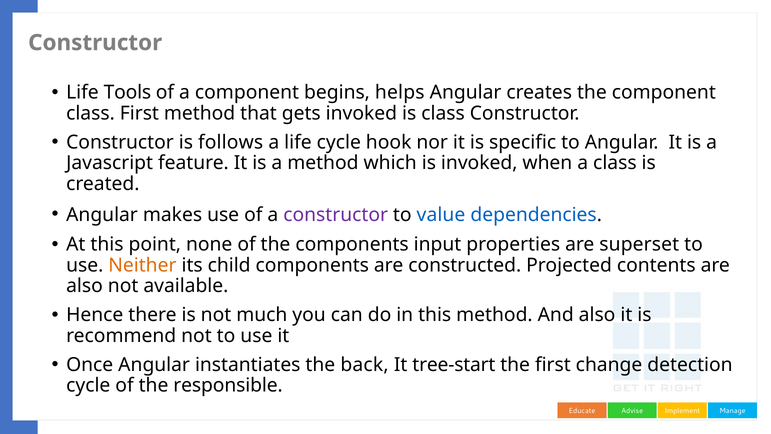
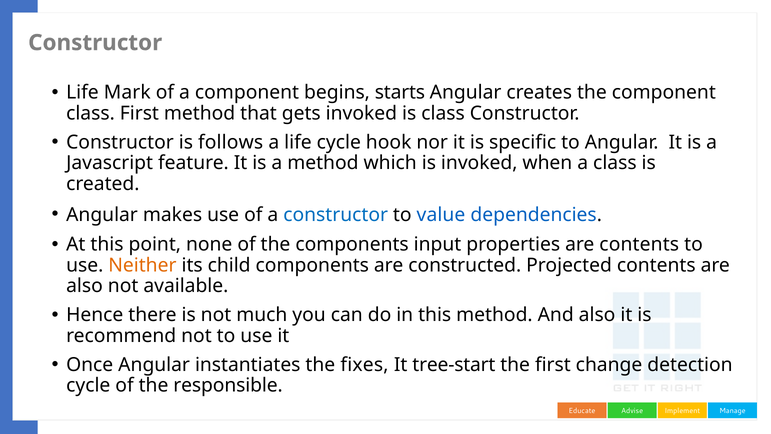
Tools: Tools -> Mark
helps: helps -> starts
constructor at (336, 215) colour: purple -> blue
are superset: superset -> contents
back: back -> fixes
